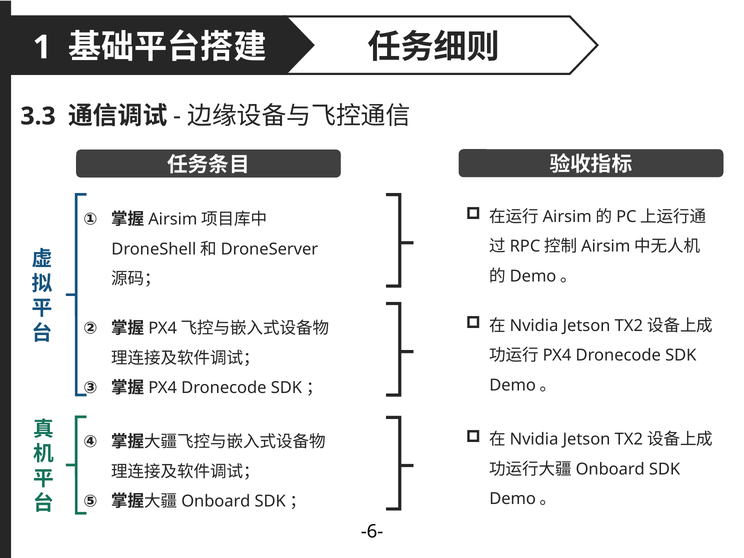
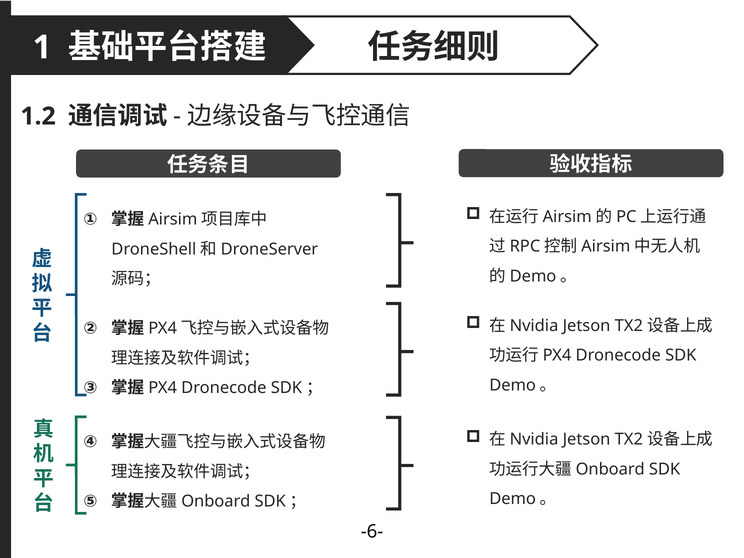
3.3: 3.3 -> 1.2
